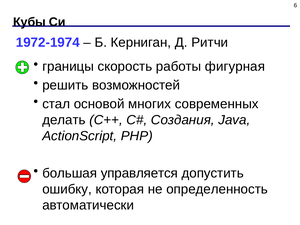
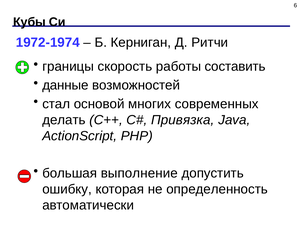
фигурная: фигурная -> составить
решить: решить -> данные
Создания: Создания -> Привязка
управляется: управляется -> выполнение
